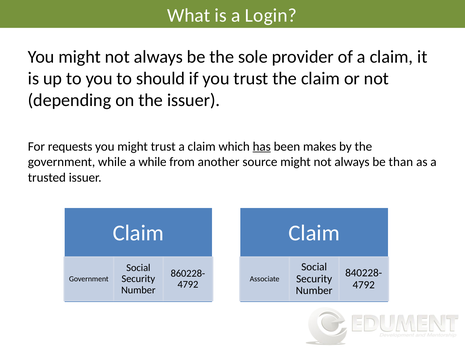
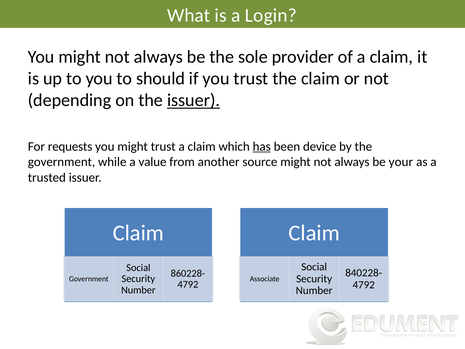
issuer at (194, 100) underline: none -> present
makes: makes -> device
a while: while -> value
than: than -> your
